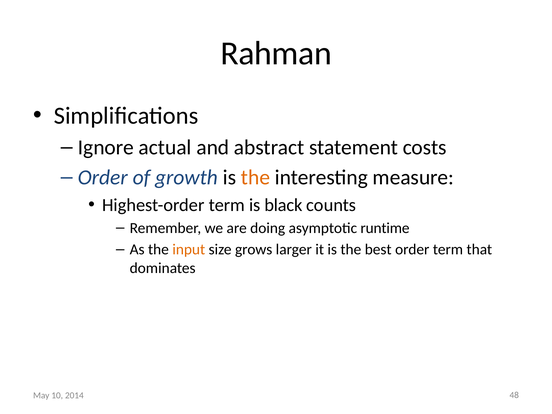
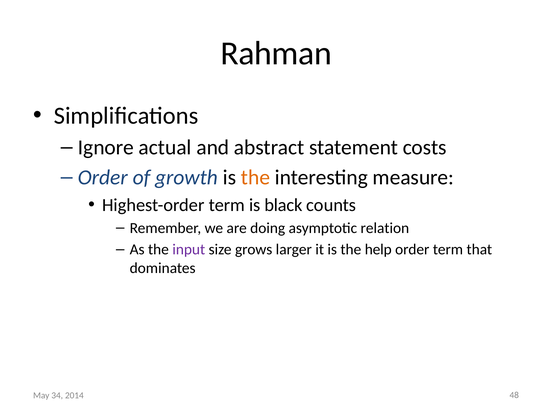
runtime: runtime -> relation
input colour: orange -> purple
best: best -> help
10: 10 -> 34
